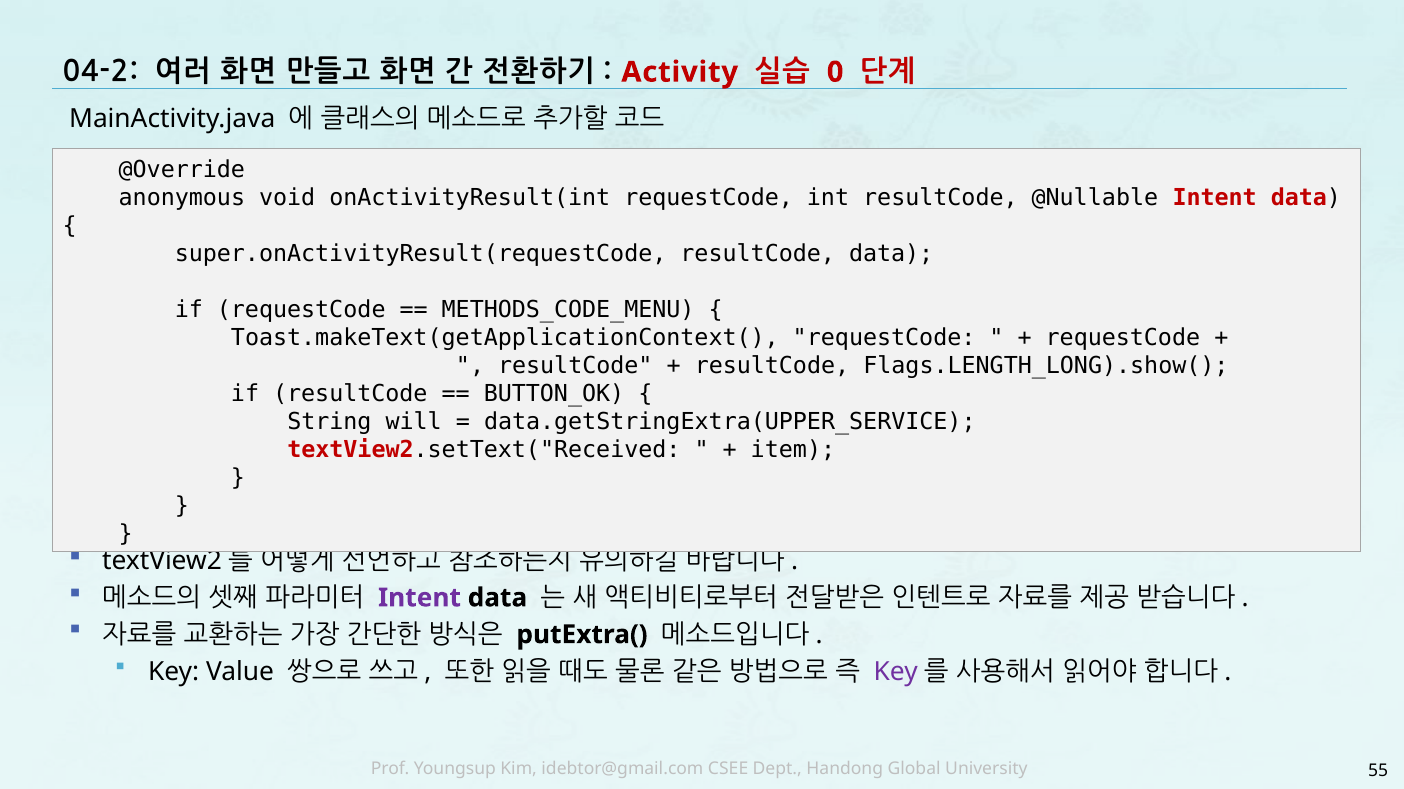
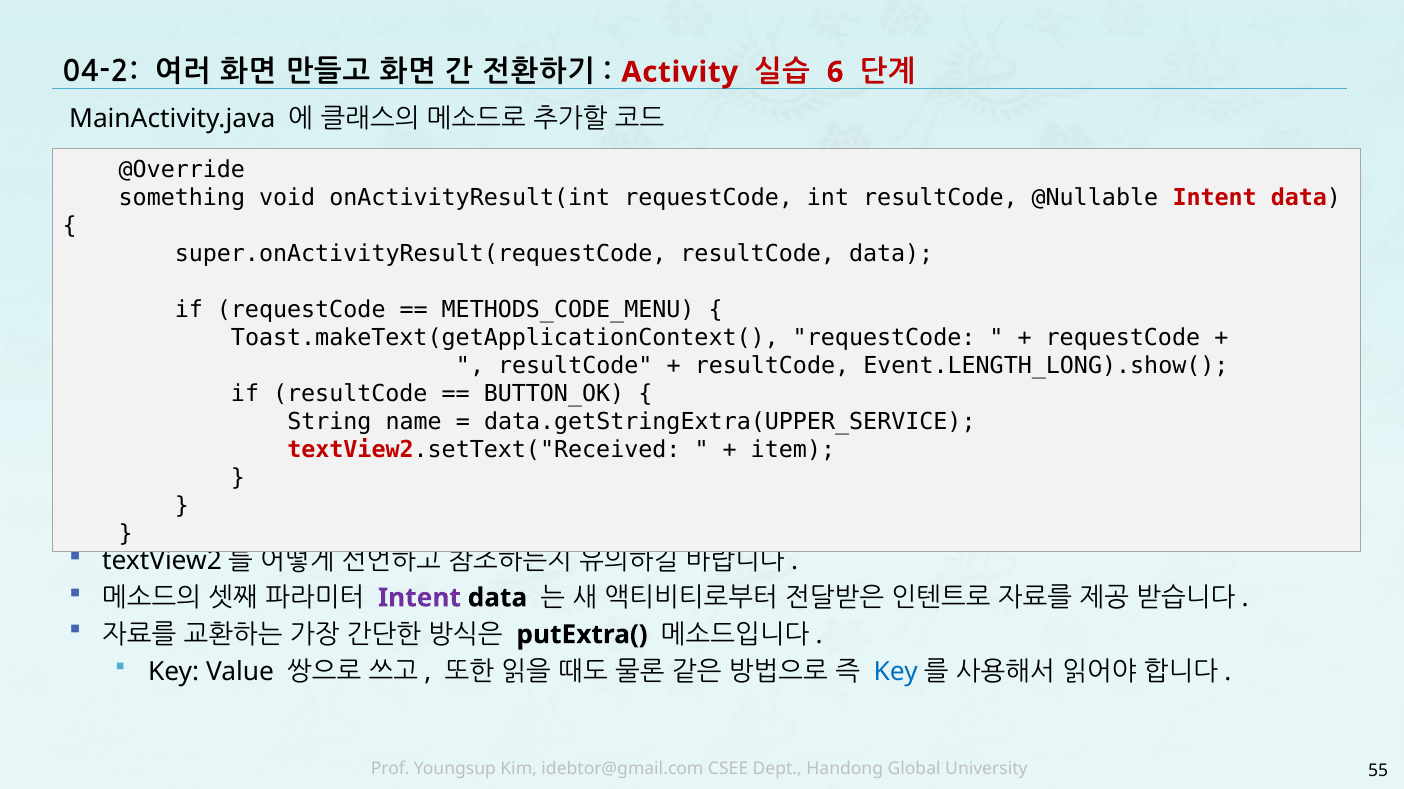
0: 0 -> 6
anonymous: anonymous -> something
Flags.LENGTH_LONG).show(: Flags.LENGTH_LONG).show( -> Event.LENGTH_LONG).show(
will: will -> name
Key at (896, 672) colour: purple -> blue
